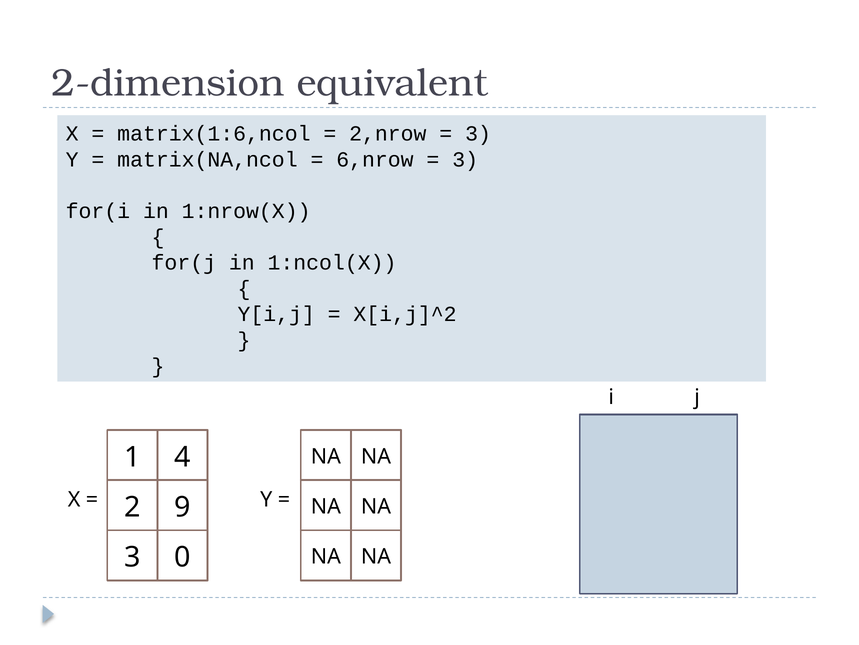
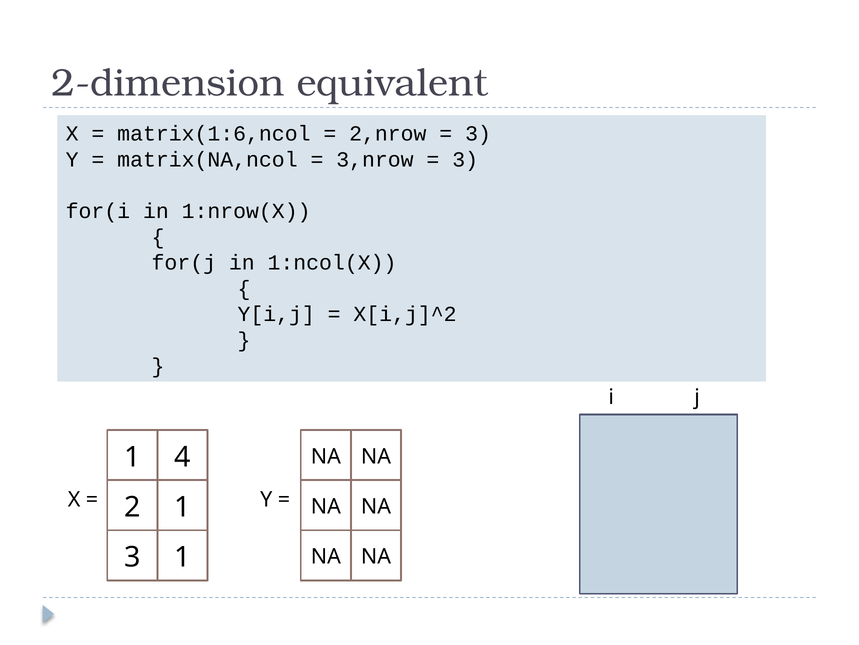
6,nrow: 6,nrow -> 3,nrow
2 9: 9 -> 1
3 0: 0 -> 1
